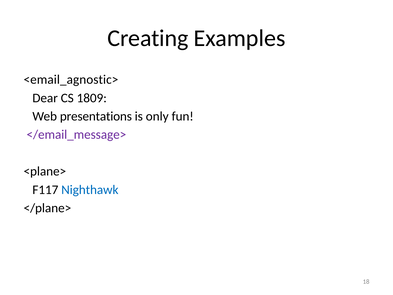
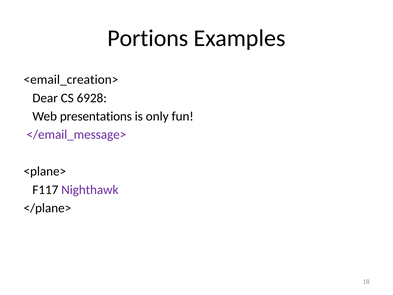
Creating: Creating -> Portions
<email_agnostic>: <email_agnostic> -> <email_creation>
1809: 1809 -> 6928
Nighthawk colour: blue -> purple
